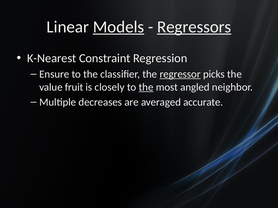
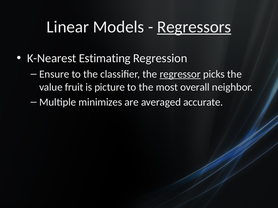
Models underline: present -> none
Constraint: Constraint -> Estimating
closely: closely -> picture
the at (146, 87) underline: present -> none
angled: angled -> overall
decreases: decreases -> minimizes
